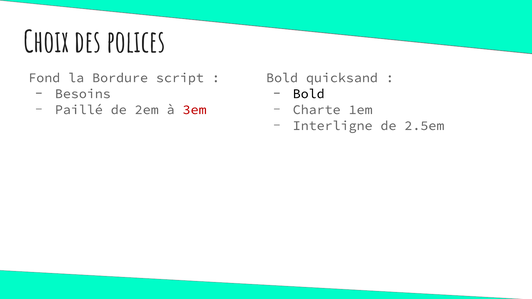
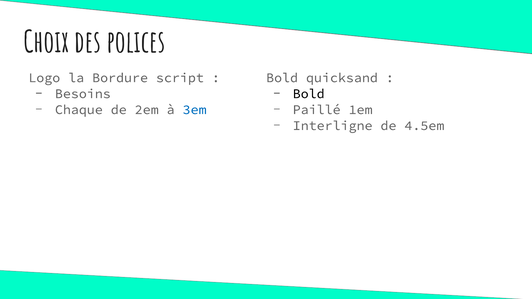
Fond: Fond -> Logo
Paillé: Paillé -> Chaque
3em colour: red -> blue
Charte: Charte -> Paillé
2.5em: 2.5em -> 4.5em
